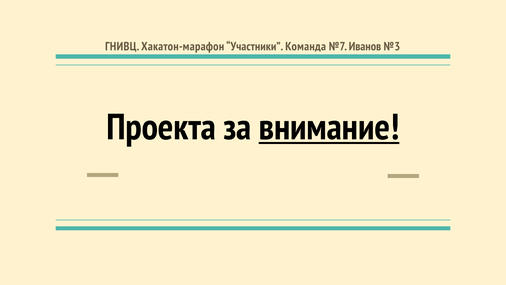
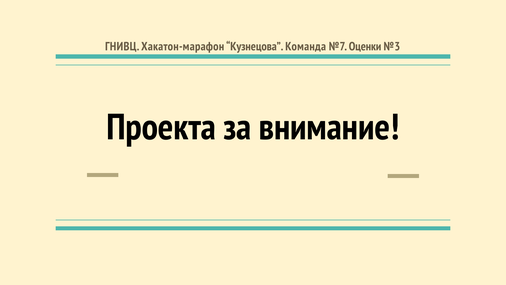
Участники: Участники -> Кузнецова
Иванов: Иванов -> Оценки
внимание underline: present -> none
